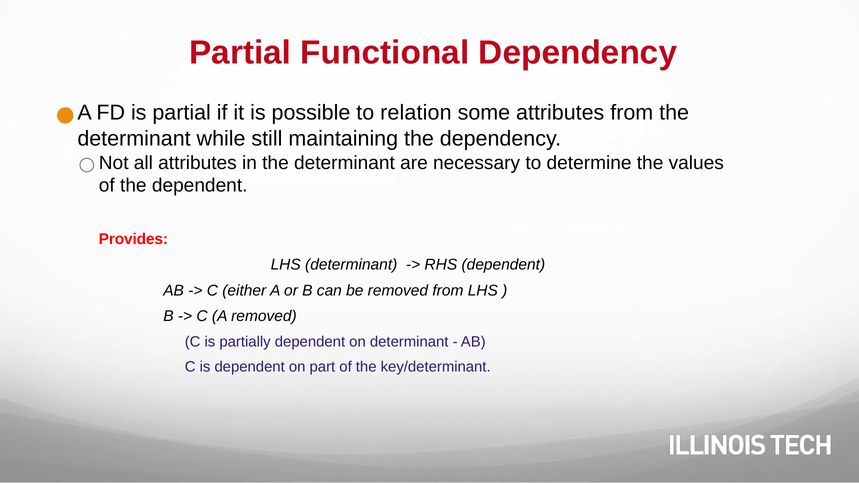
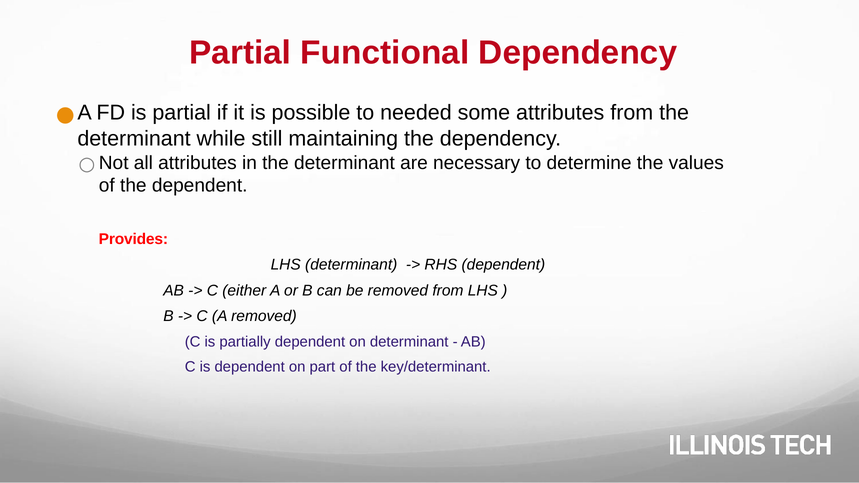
relation: relation -> needed
